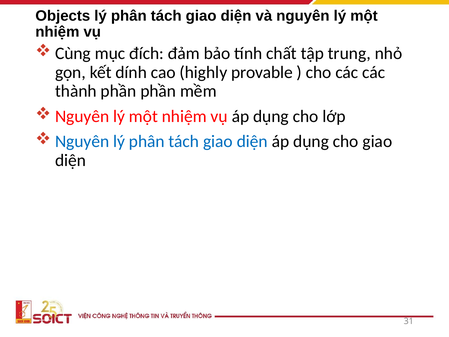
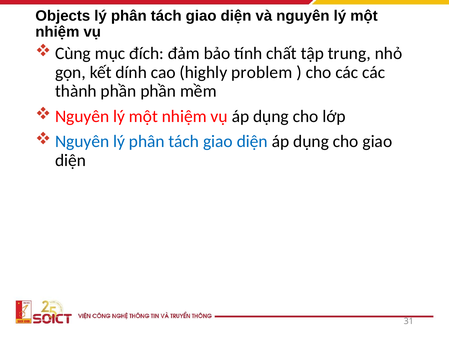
provable: provable -> problem
